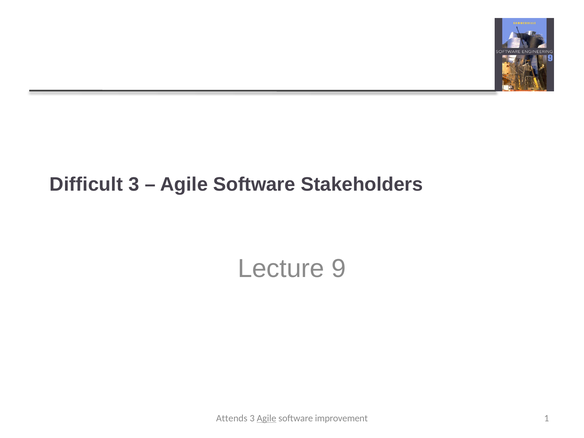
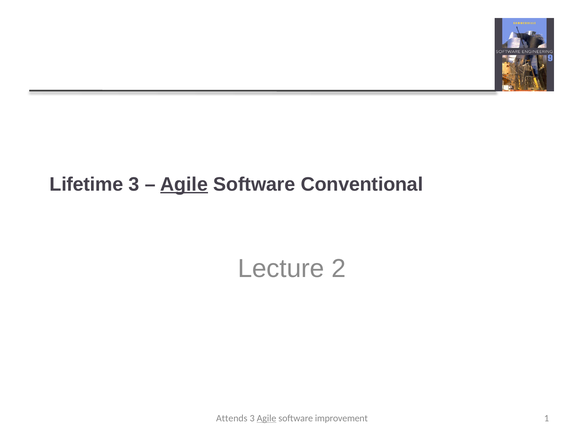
Difficult: Difficult -> Lifetime
Agile at (184, 184) underline: none -> present
Stakeholders: Stakeholders -> Conventional
9: 9 -> 2
